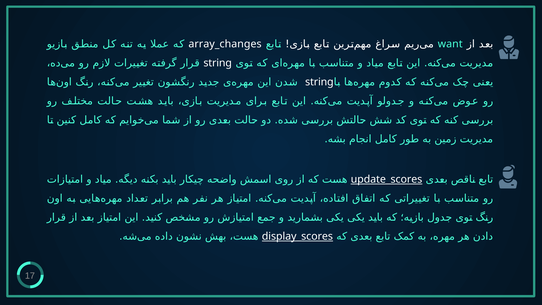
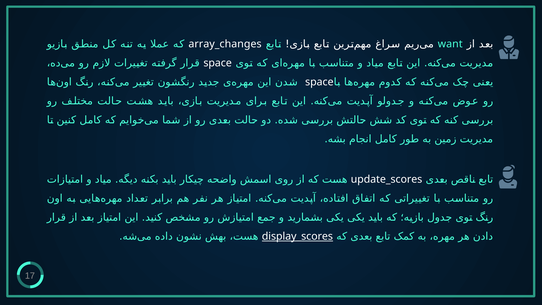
string at (218, 63): string -> space
string at (319, 82): string -> space
update_scores underline: present -> none
